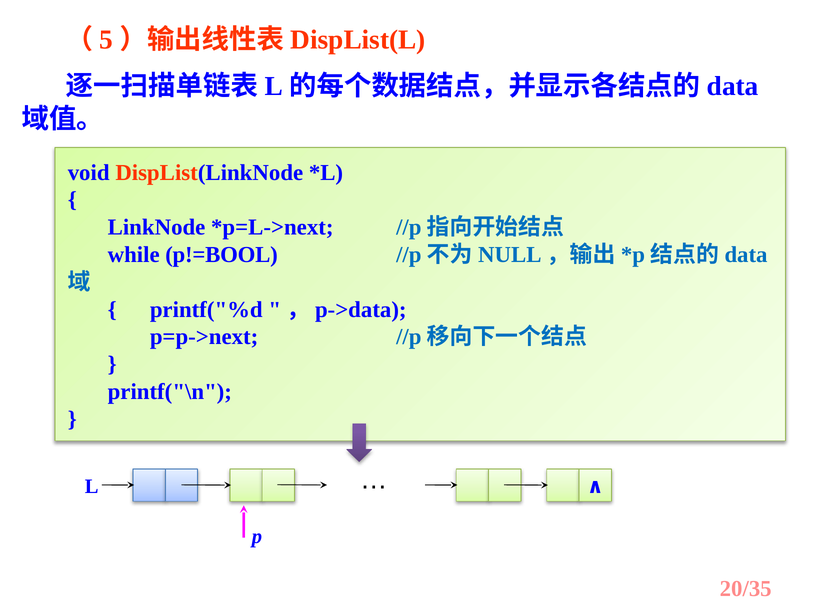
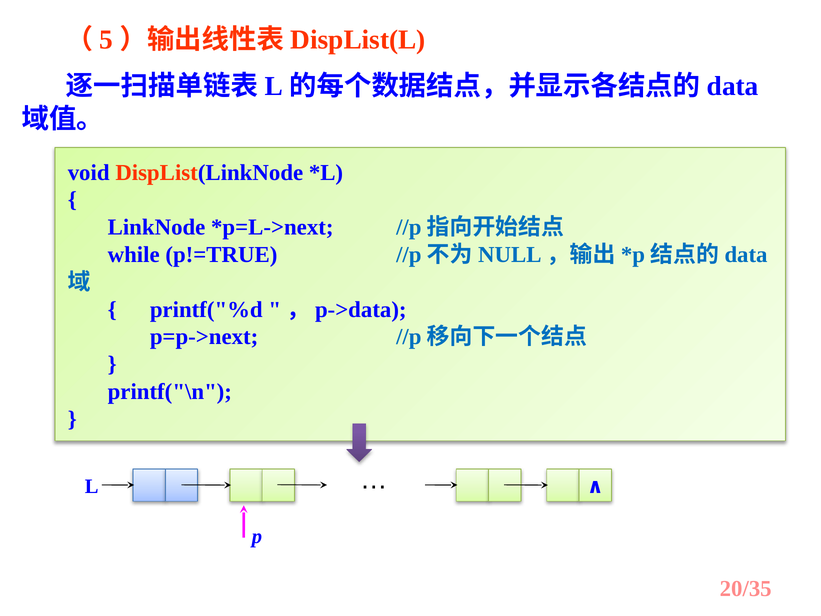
p!=BOOL: p!=BOOL -> p!=TRUE
